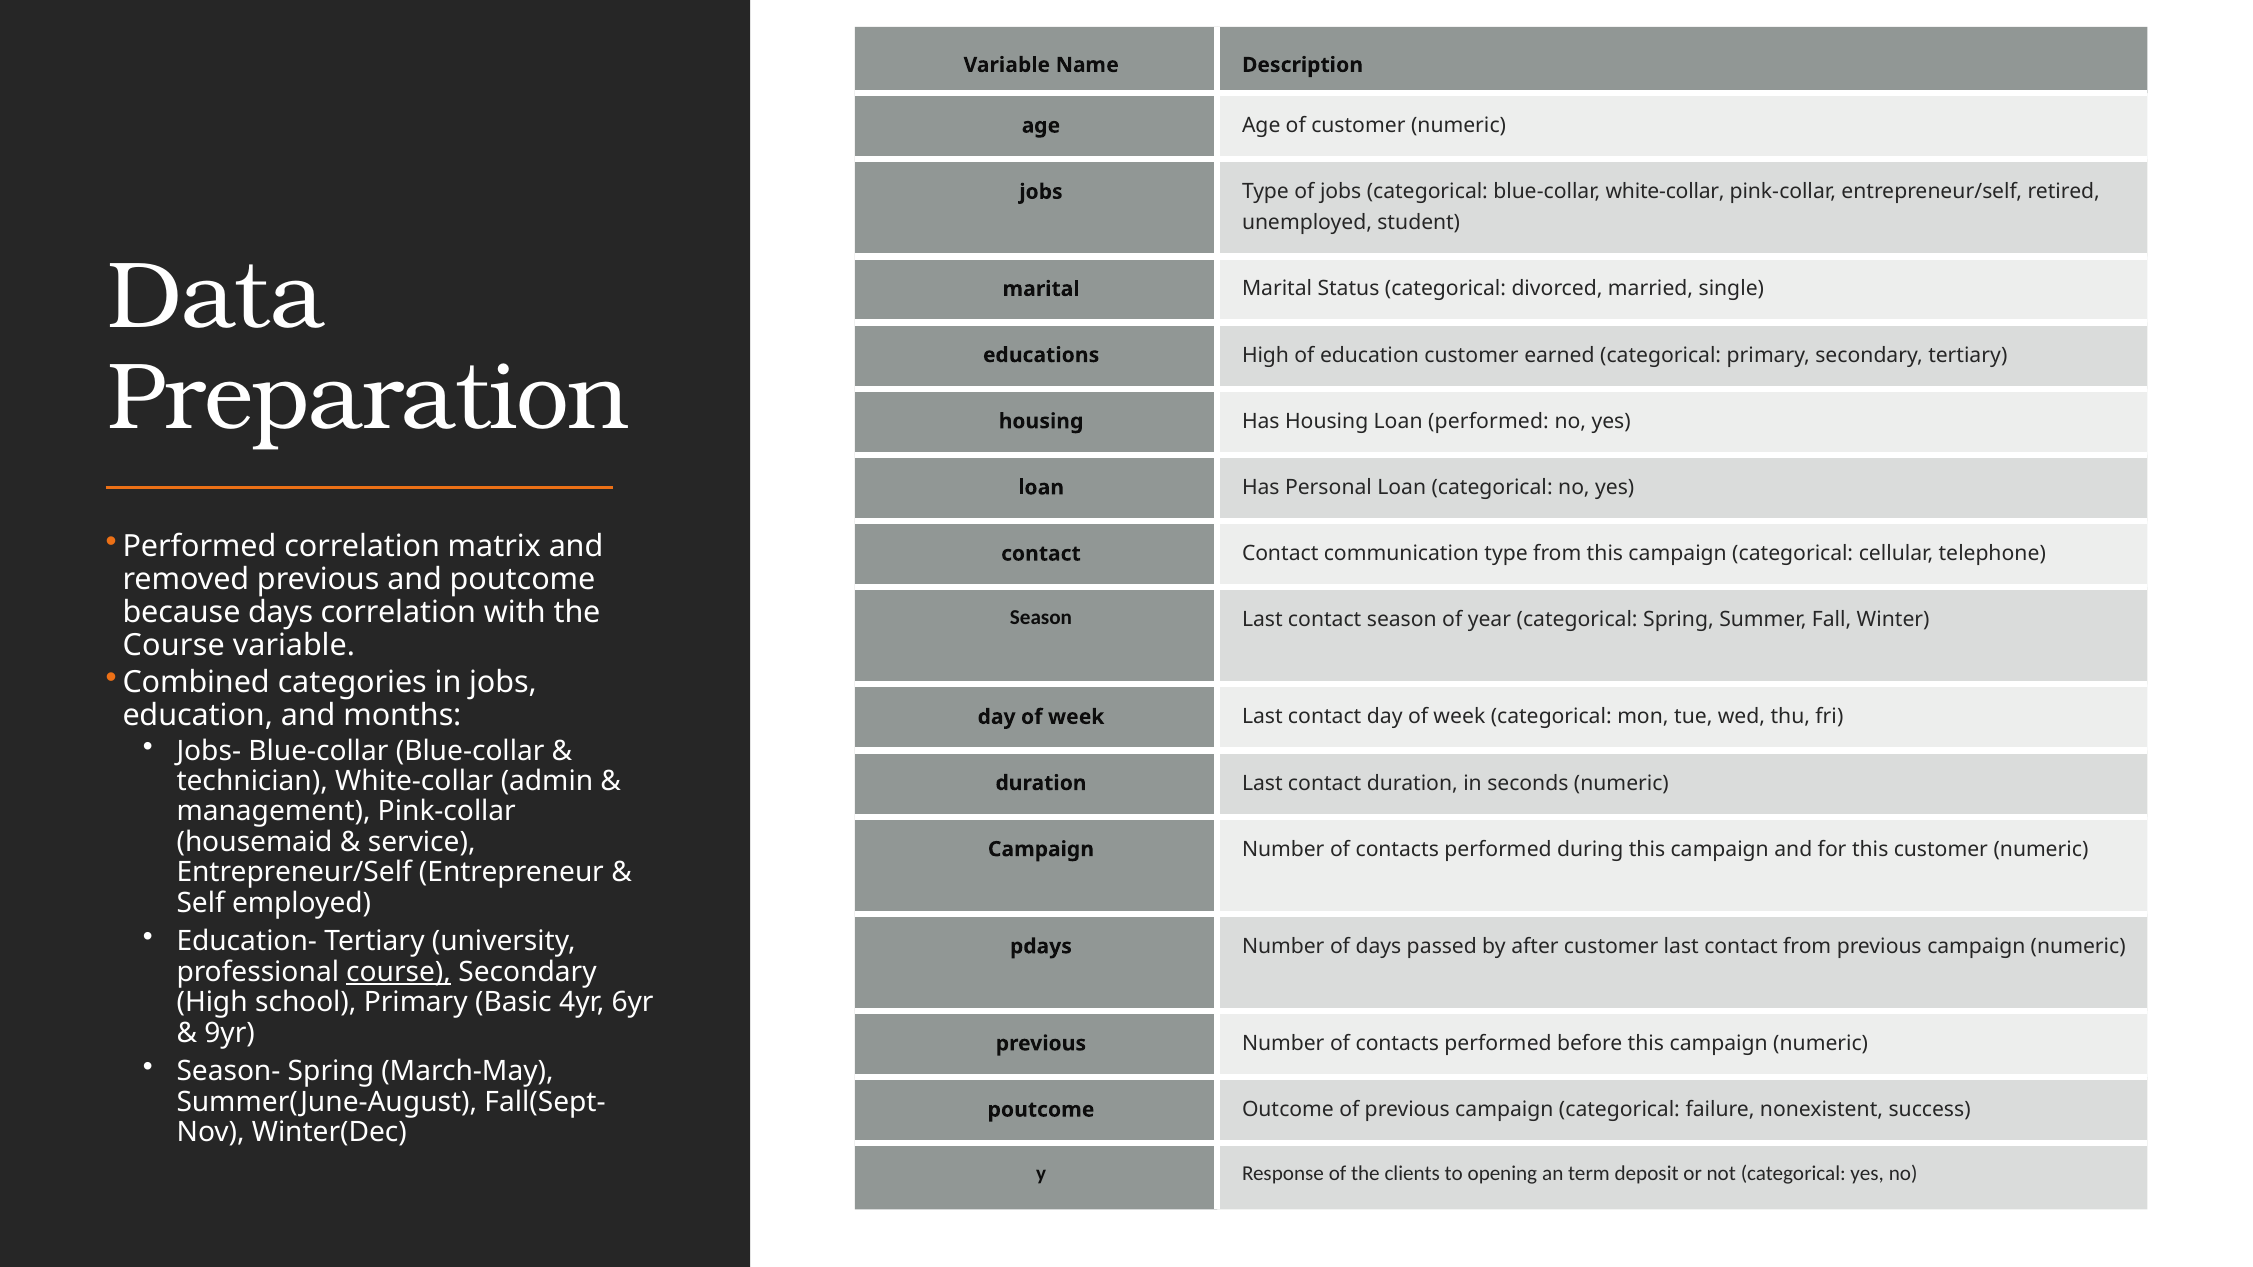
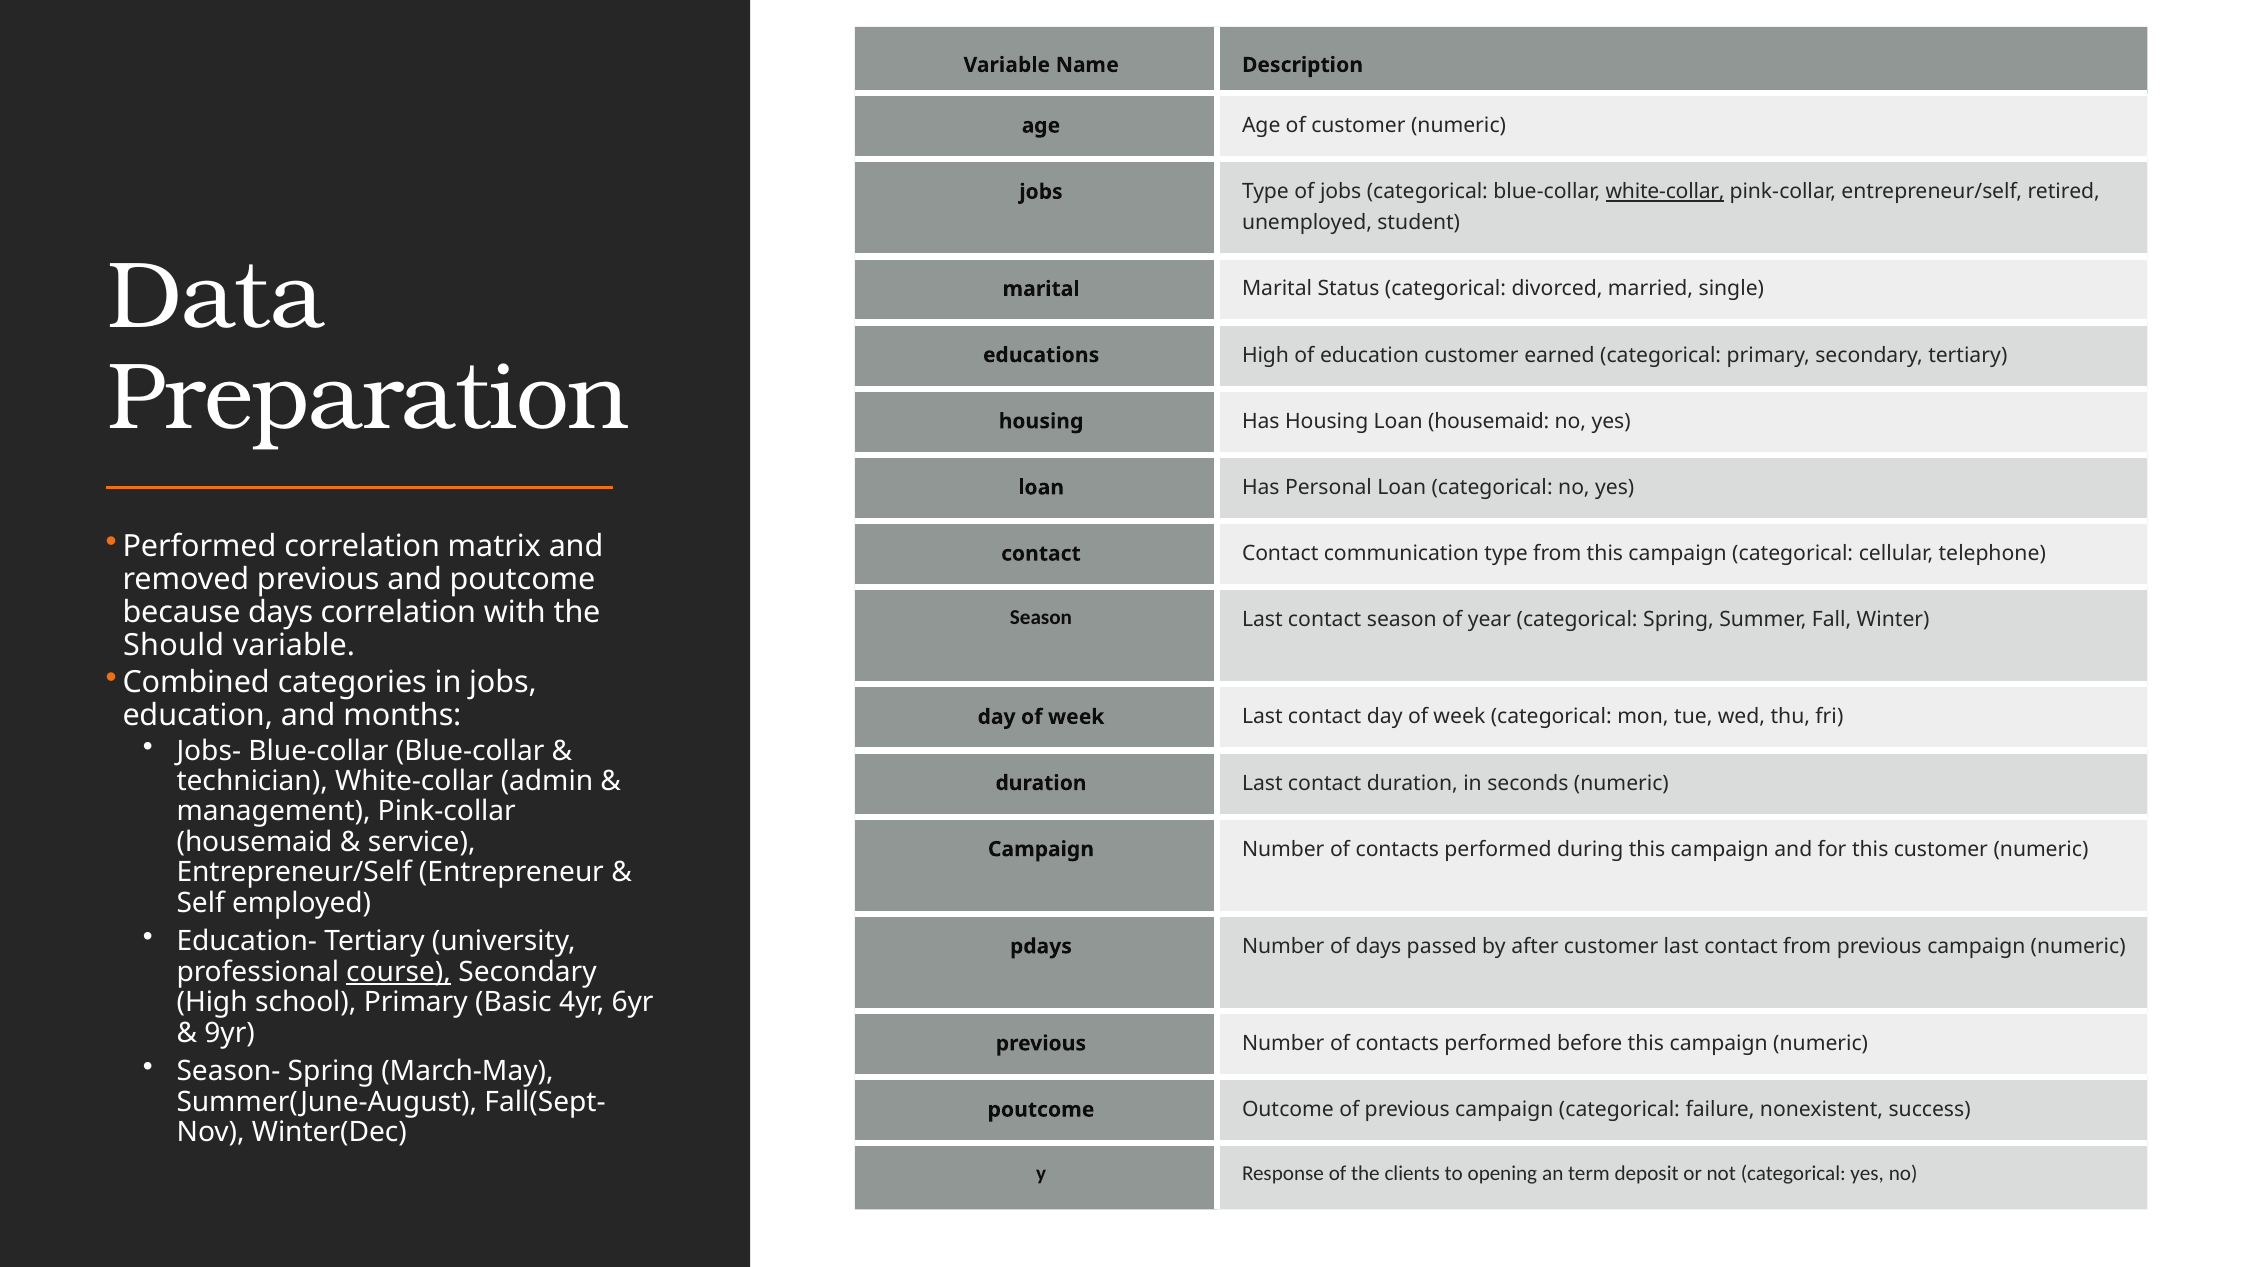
white-collar at (1665, 192) underline: none -> present
Loan performed: performed -> housemaid
Course at (174, 645): Course -> Should
